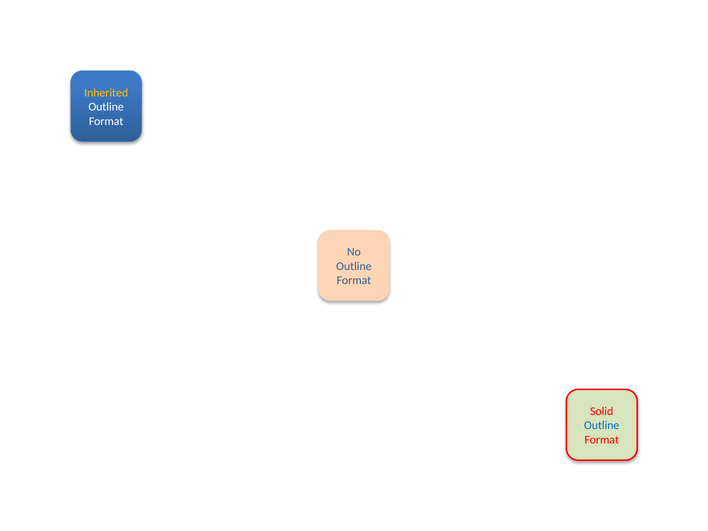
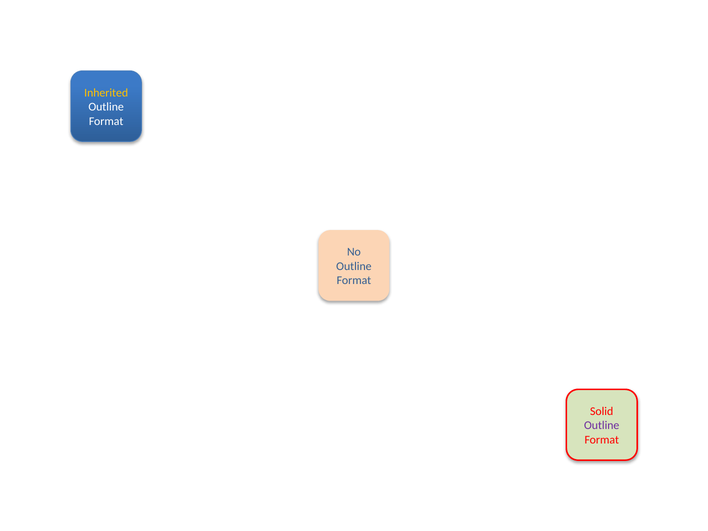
Outline at (602, 426) colour: blue -> purple
